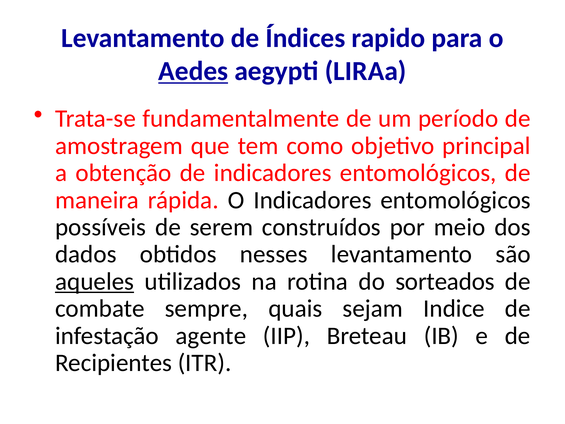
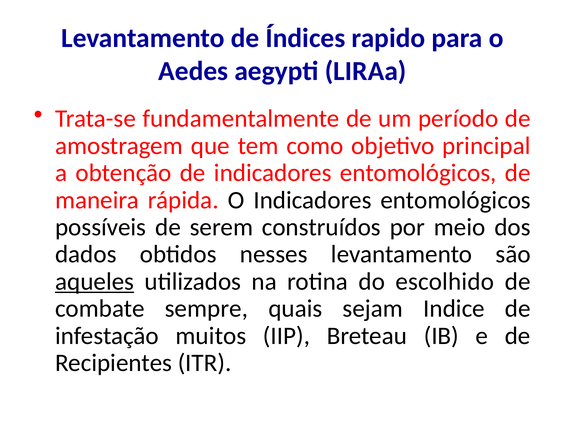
Aedes underline: present -> none
sorteados: sorteados -> escolhido
agente: agente -> muitos
